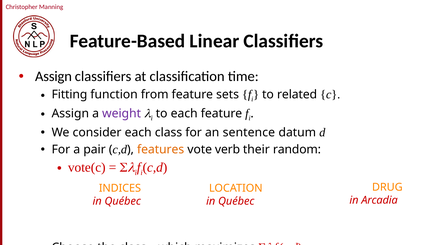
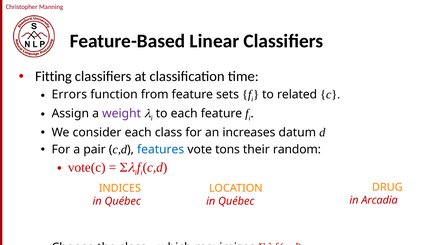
Assign at (53, 76): Assign -> Fitting
Fitting: Fitting -> Errors
sentence: sentence -> increases
features colour: orange -> blue
verb: verb -> tons
